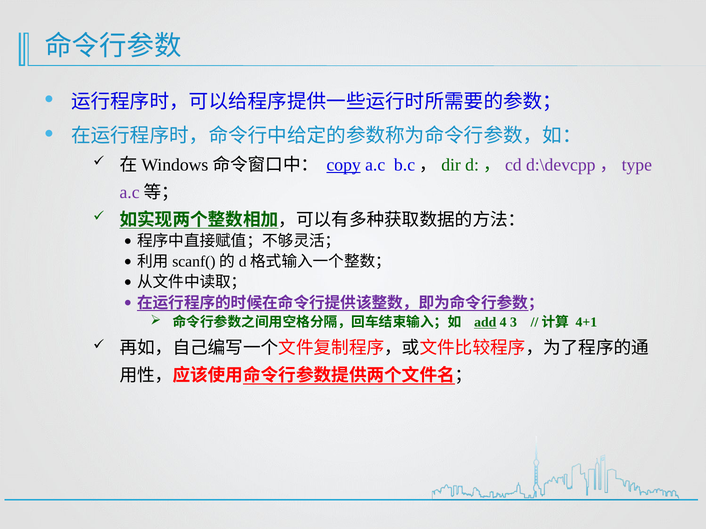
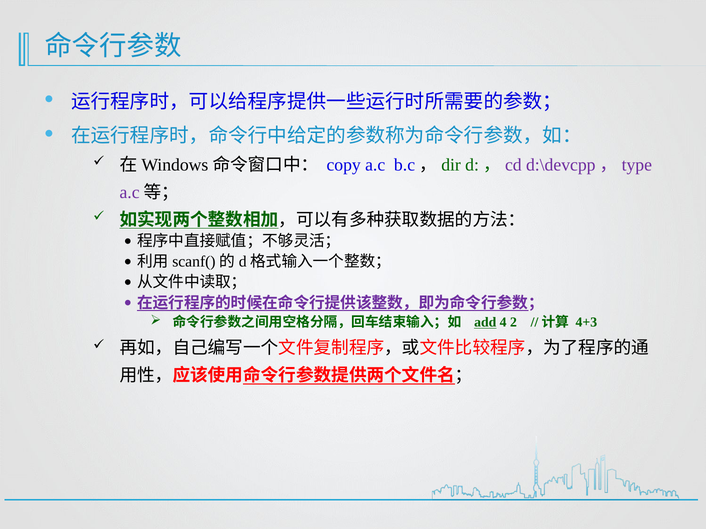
copy underline: present -> none
3: 3 -> 2
4+1: 4+1 -> 4+3
